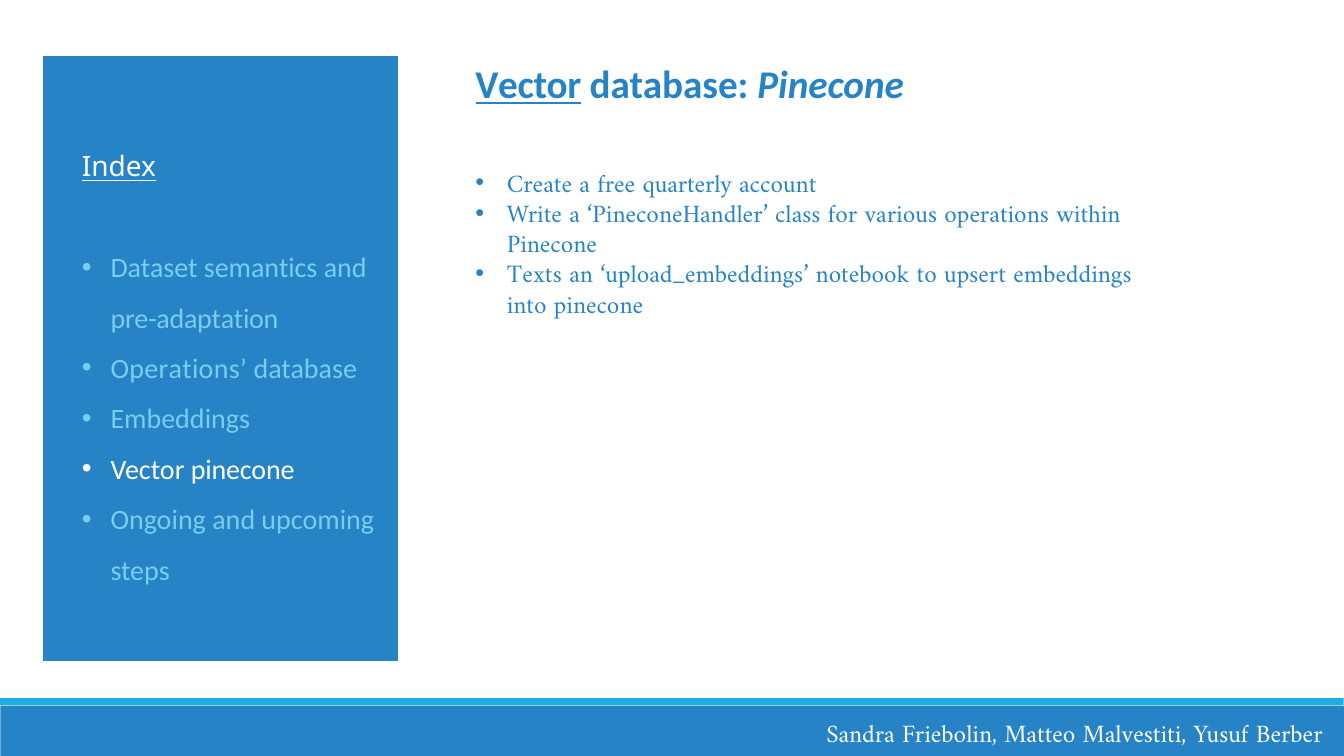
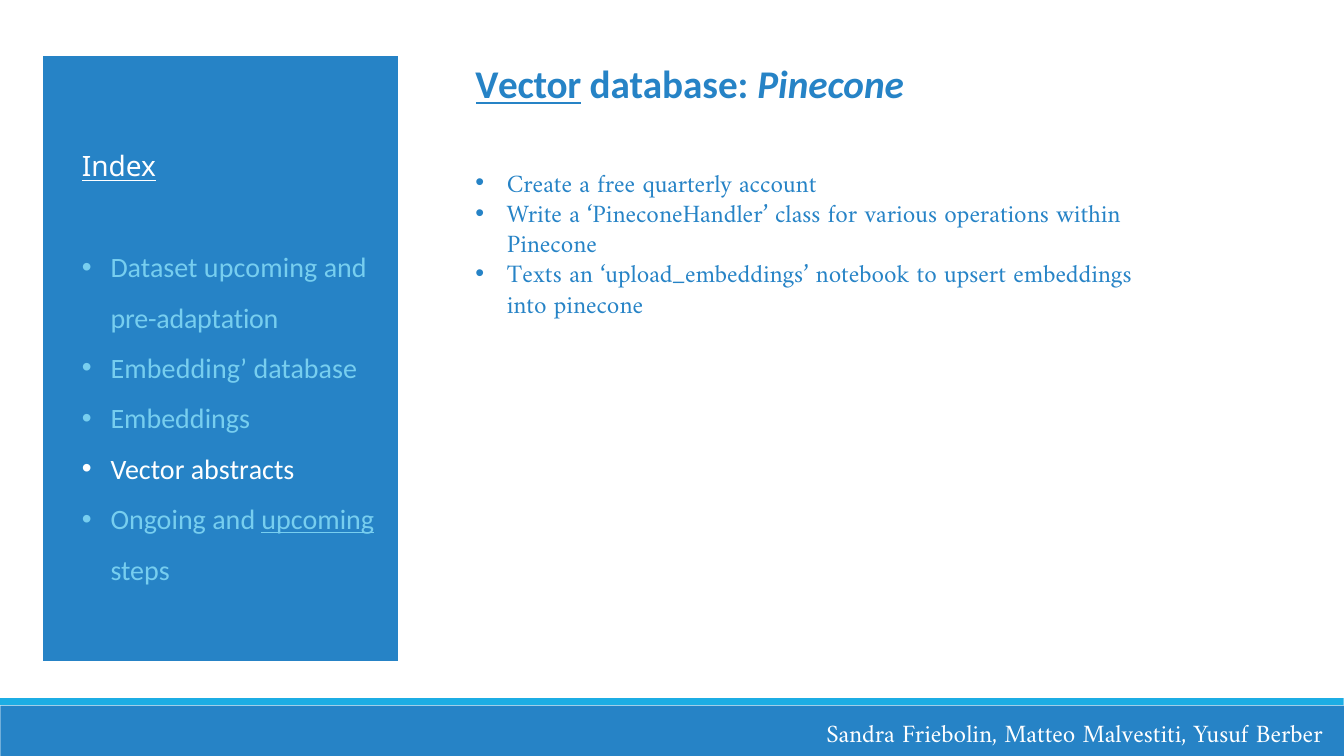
Dataset semantics: semantics -> upcoming
Operations at (179, 369): Operations -> Embedding
Vector pinecone: pinecone -> abstracts
upcoming at (318, 520) underline: none -> present
